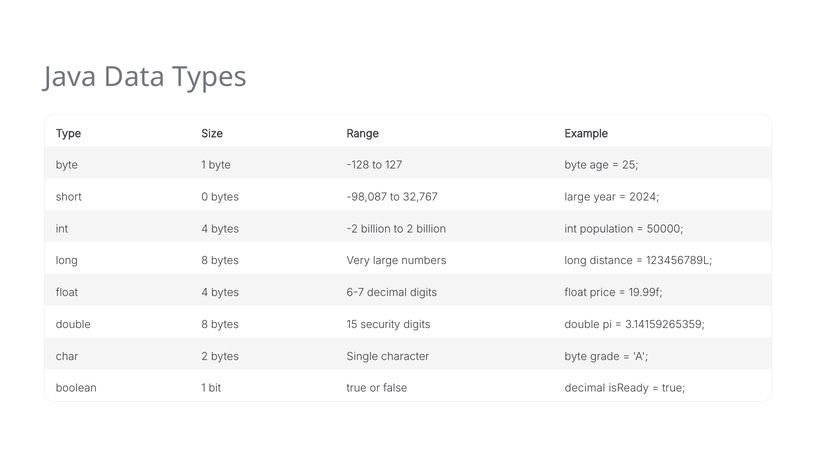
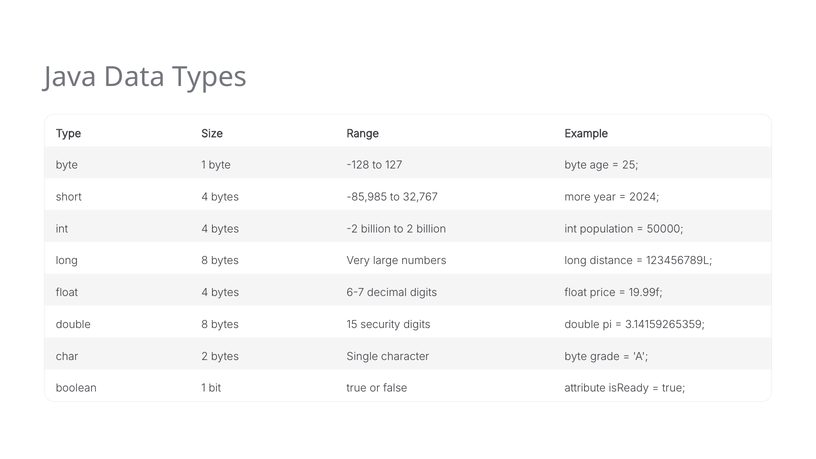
short 0: 0 -> 4
-98,087: -98,087 -> -85,985
32,767 large: large -> more
false decimal: decimal -> attribute
